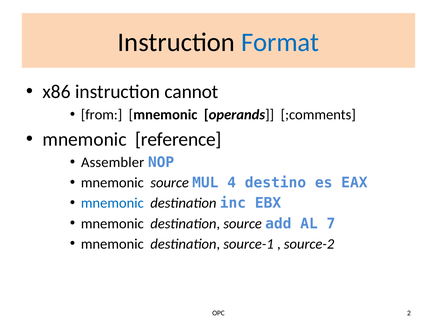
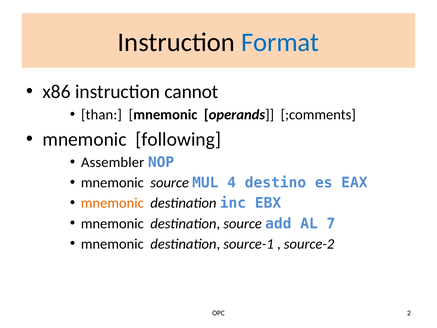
from: from -> than
reference: reference -> following
mnemonic at (112, 203) colour: blue -> orange
